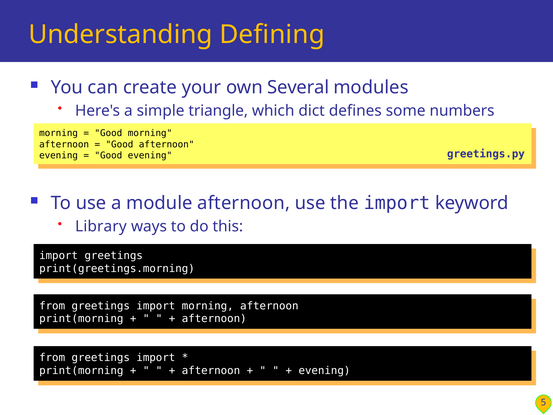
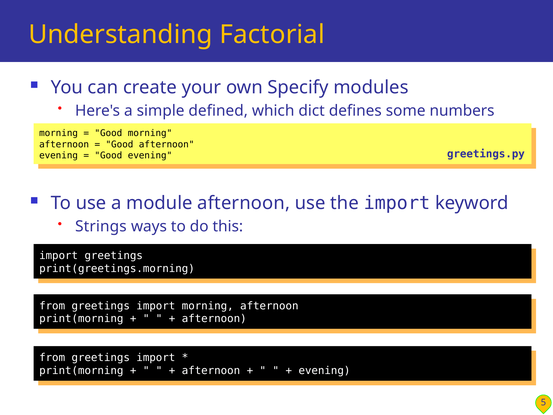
Defining: Defining -> Factorial
Several: Several -> Specify
triangle: triangle -> defined
Library: Library -> Strings
